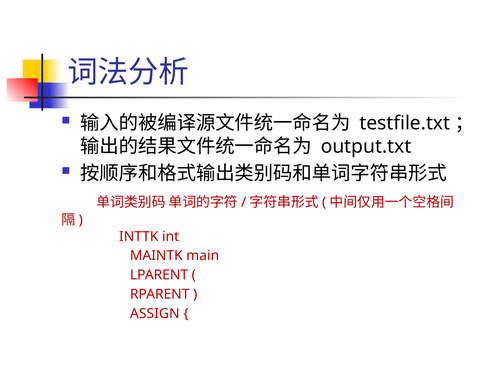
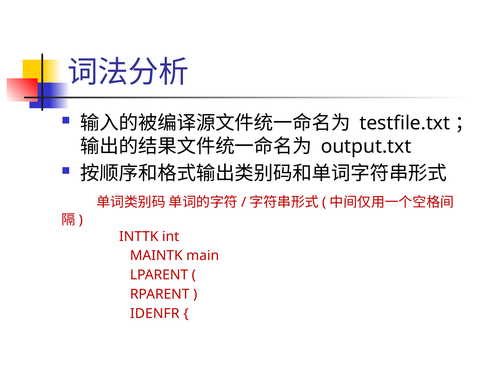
ASSIGN: ASSIGN -> IDENFR
